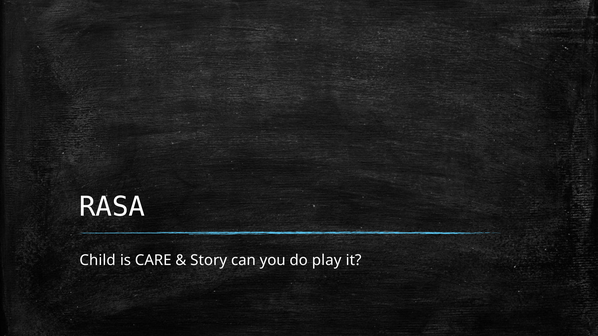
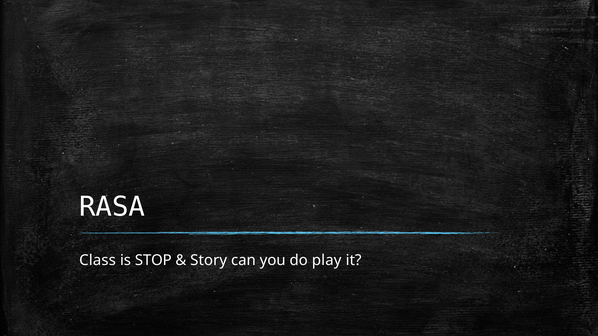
Child: Child -> Class
CARE: CARE -> STOP
